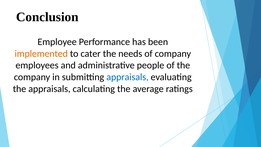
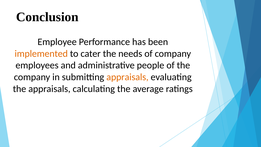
appraisals at (127, 77) colour: blue -> orange
